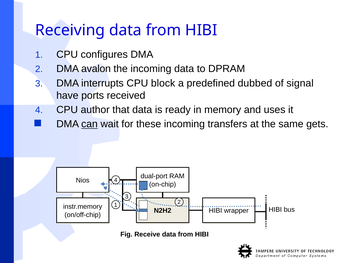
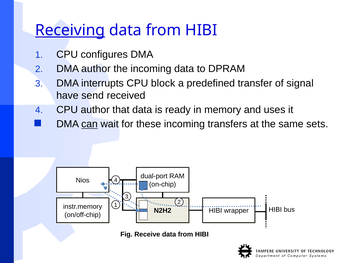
Receiving underline: none -> present
DMA avalon: avalon -> author
dubbed: dubbed -> transfer
ports: ports -> send
gets: gets -> sets
